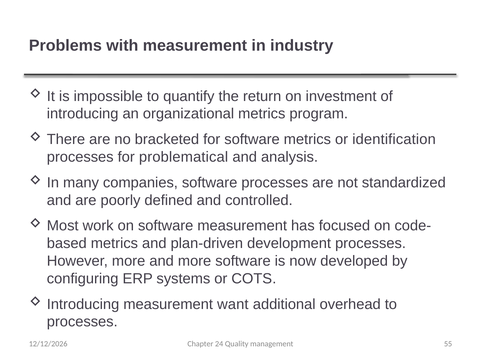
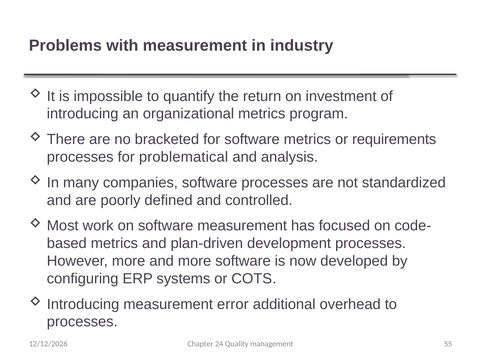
identification: identification -> requirements
want: want -> error
